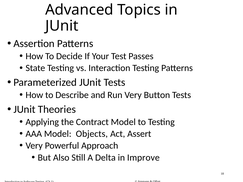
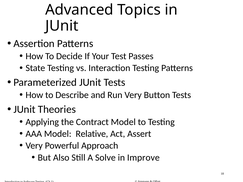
Objects: Objects -> Relative
Delta: Delta -> Solve
